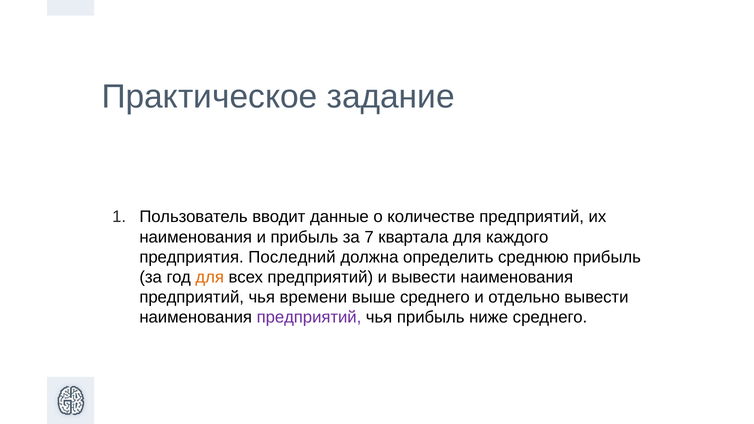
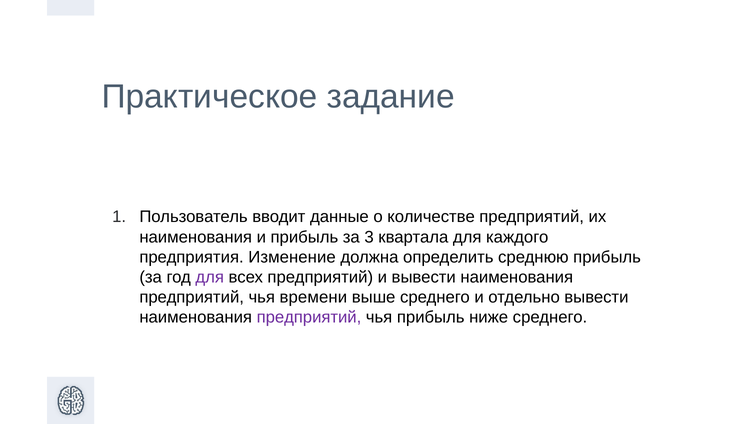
7: 7 -> 3
Последний: Последний -> Изменение
для at (210, 277) colour: orange -> purple
